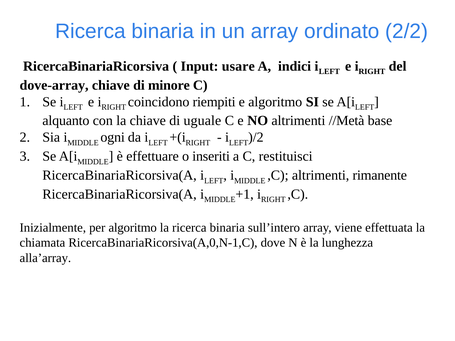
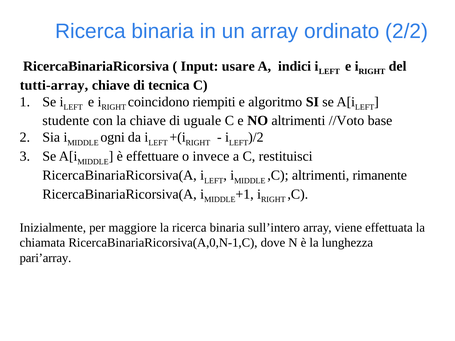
dove-array: dove-array -> tutti-array
minore: minore -> tecnica
alquanto: alquanto -> studente
//Metà: //Metà -> //Voto
inseriti: inseriti -> invece
per algoritmo: algoritmo -> maggiore
alla’array: alla’array -> pari’array
